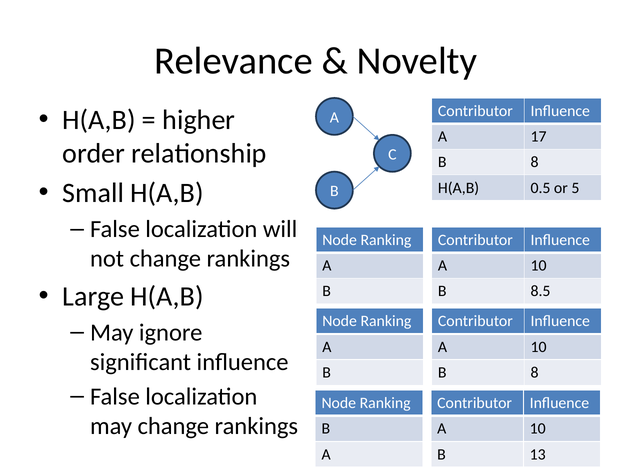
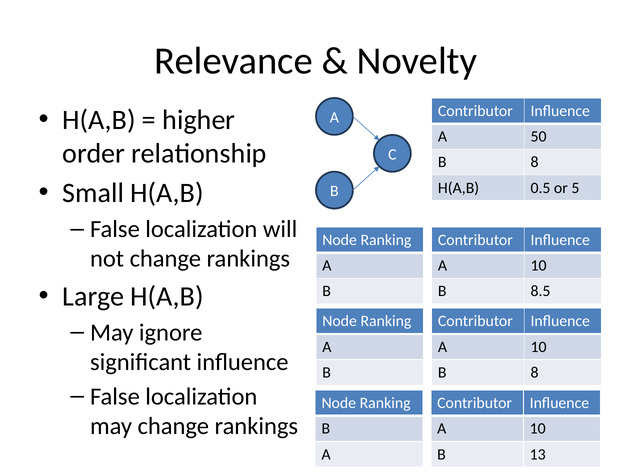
17: 17 -> 50
